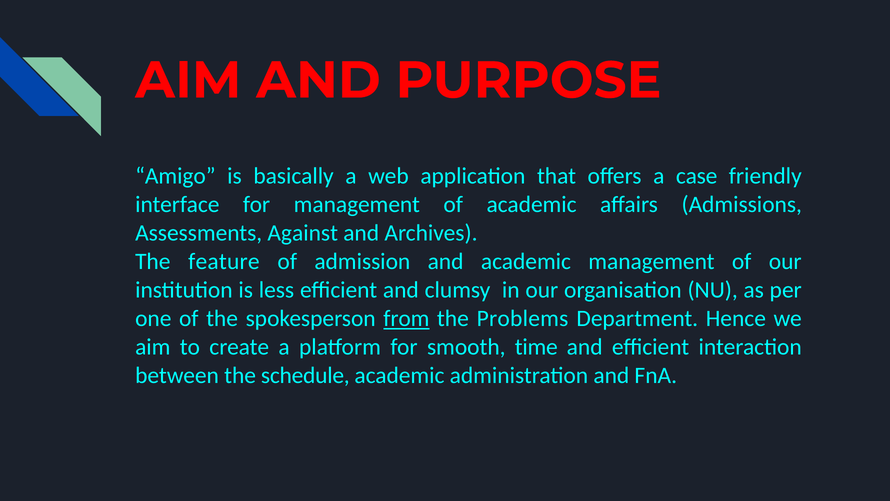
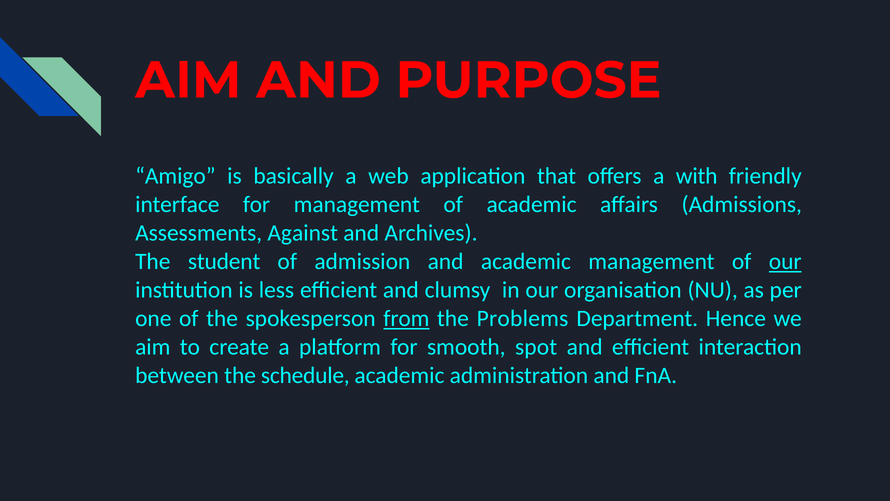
case: case -> with
feature: feature -> student
our at (785, 261) underline: none -> present
time: time -> spot
